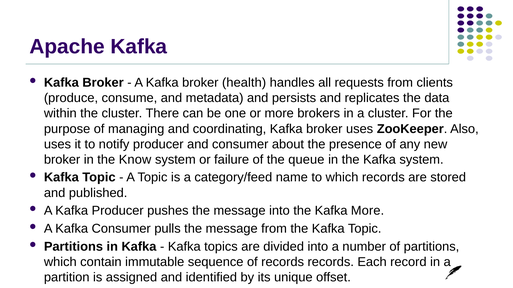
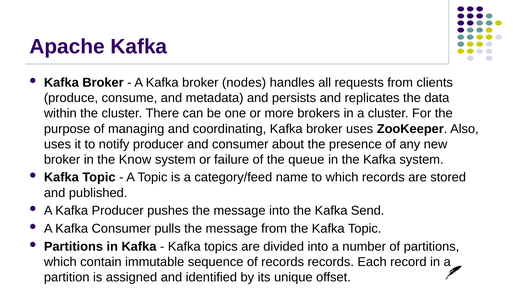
health: health -> nodes
Kafka More: More -> Send
